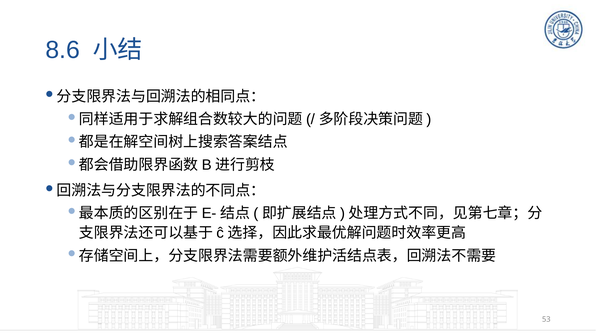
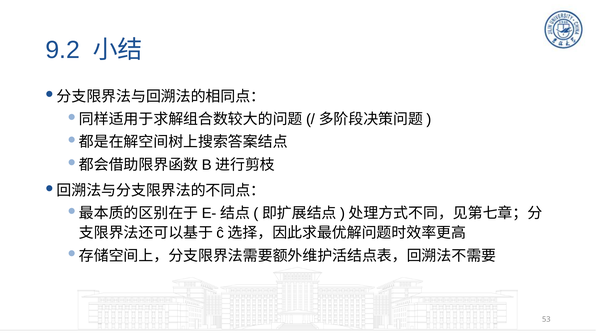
8.6: 8.6 -> 9.2
